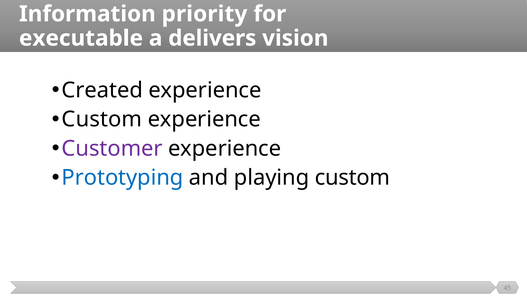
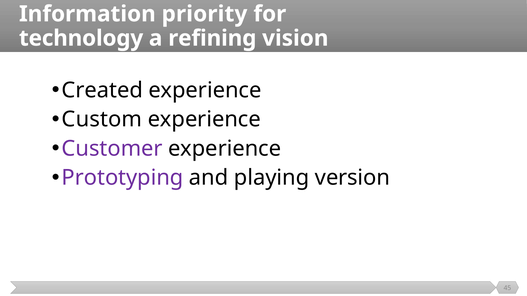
executable: executable -> technology
delivers: delivers -> refining
Prototyping colour: blue -> purple
playing custom: custom -> version
